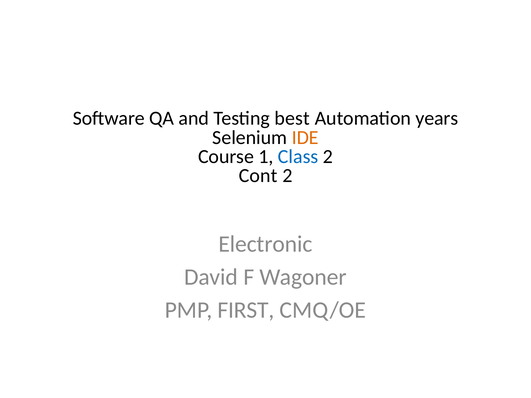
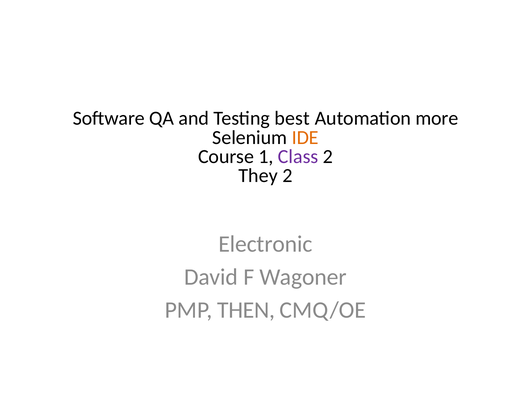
years: years -> more
Class colour: blue -> purple
Cont: Cont -> They
FIRST: FIRST -> THEN
